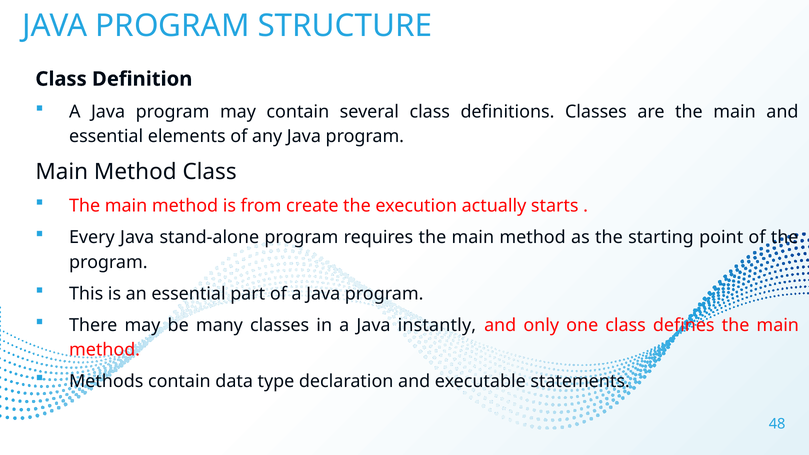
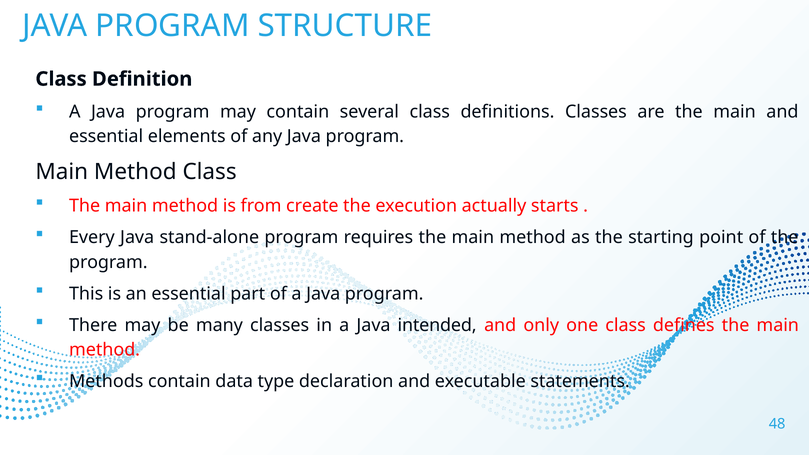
instantly: instantly -> intended
